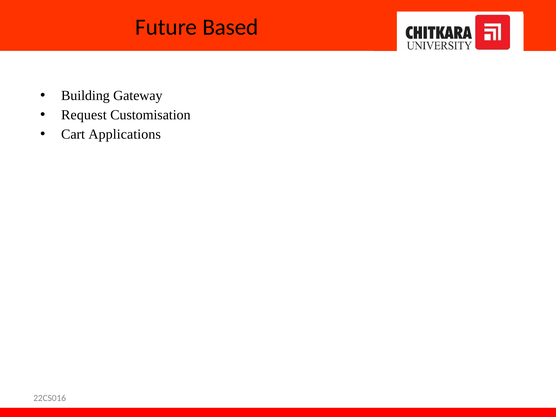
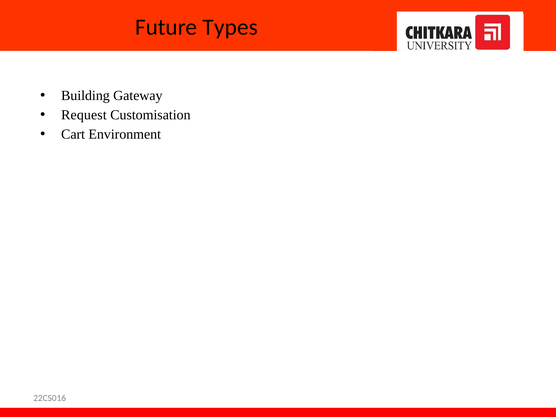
Based: Based -> Types
Applications: Applications -> Environment
